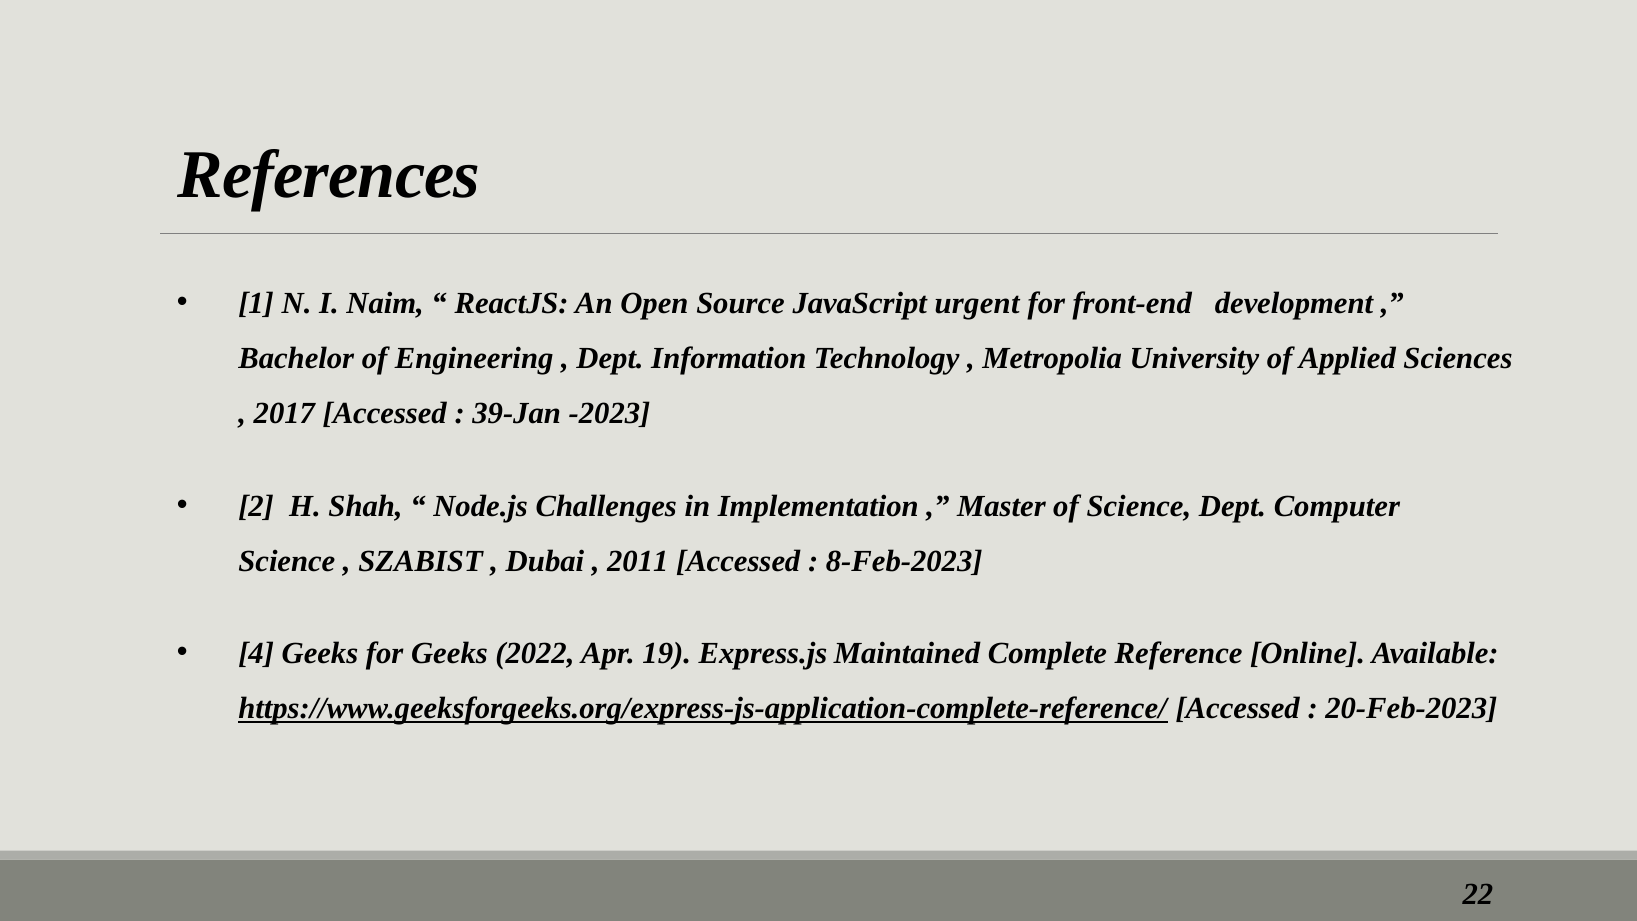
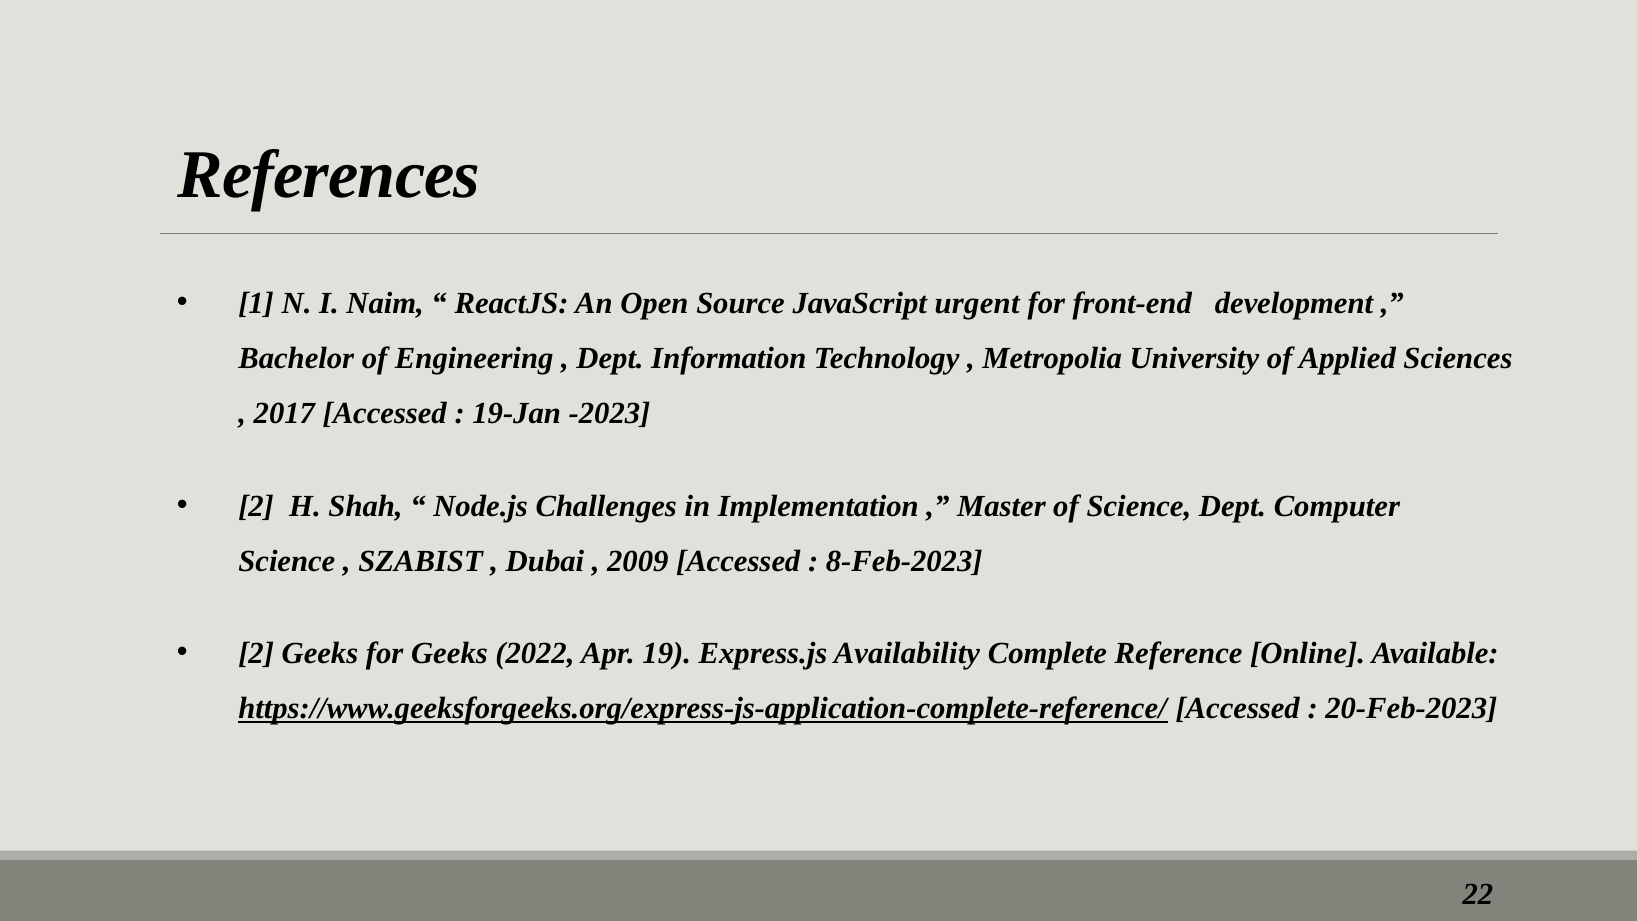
39-Jan: 39-Jan -> 19-Jan
2011: 2011 -> 2009
4 at (256, 653): 4 -> 2
Maintained: Maintained -> Availability
